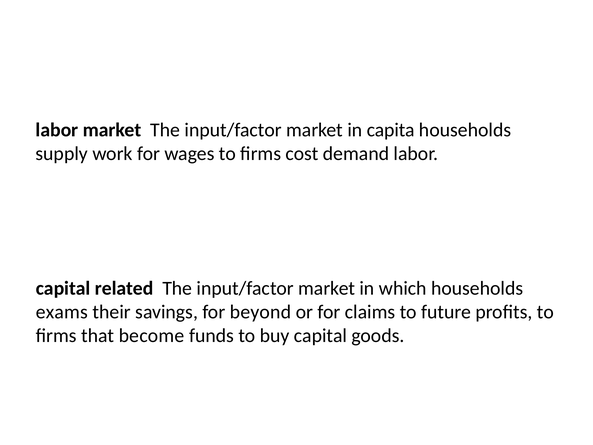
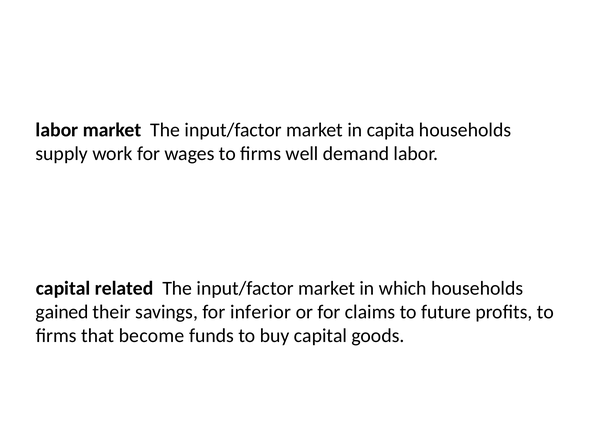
cost: cost -> well
exams: exams -> gained
beyond: beyond -> inferior
